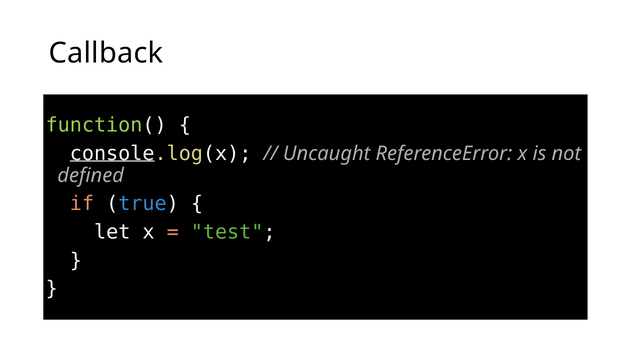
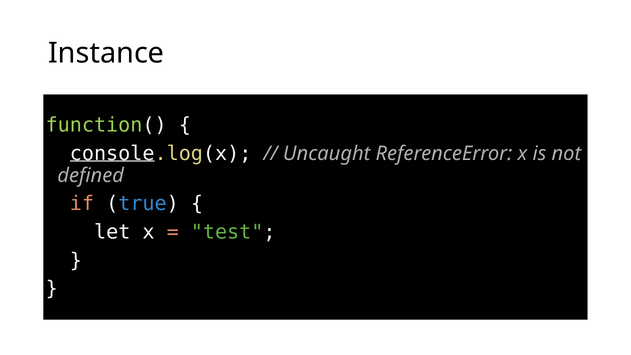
Callback: Callback -> Instance
